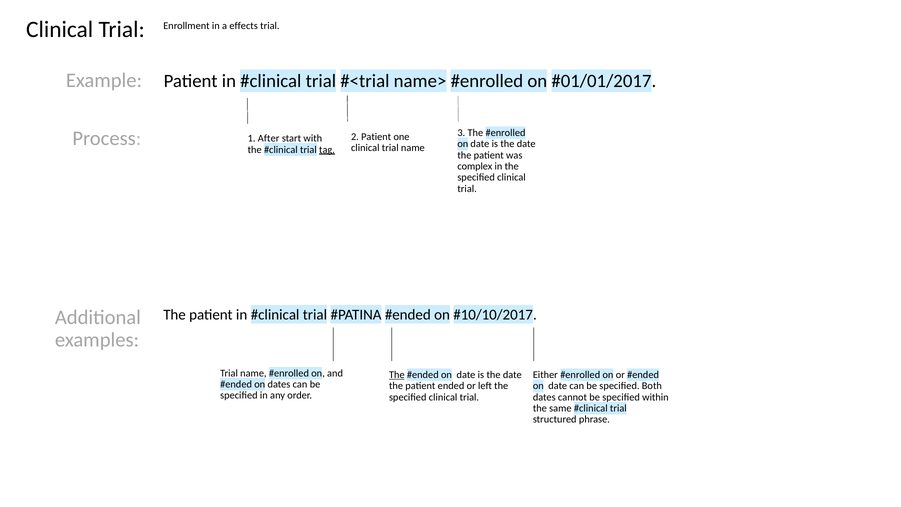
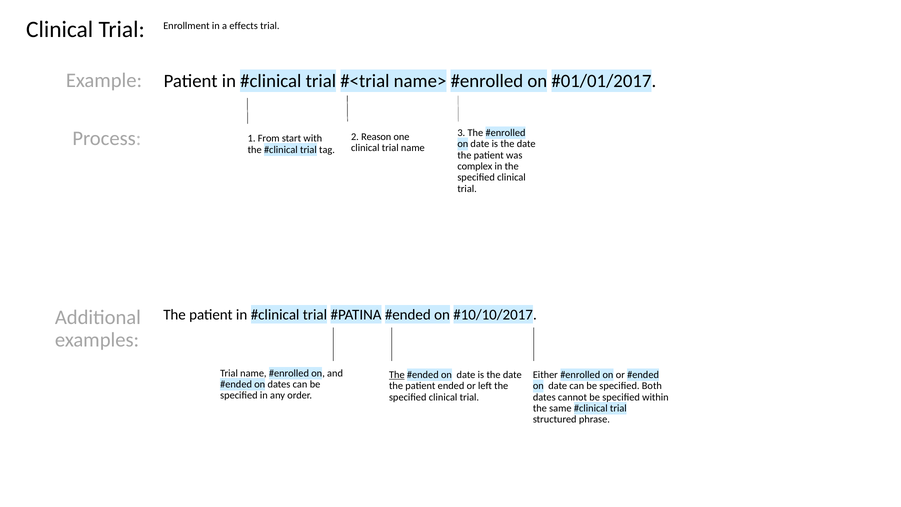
2 Patient: Patient -> Reason
After: After -> From
tag underline: present -> none
